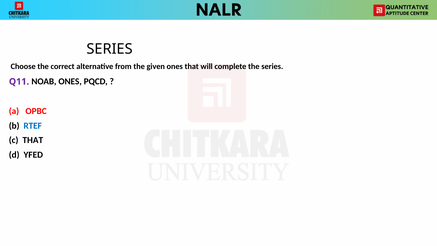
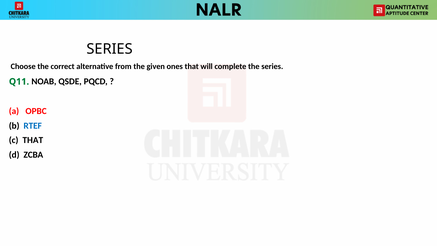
Q11 colour: purple -> green
NOAB ONES: ONES -> QSDE
YFED: YFED -> ZCBA
